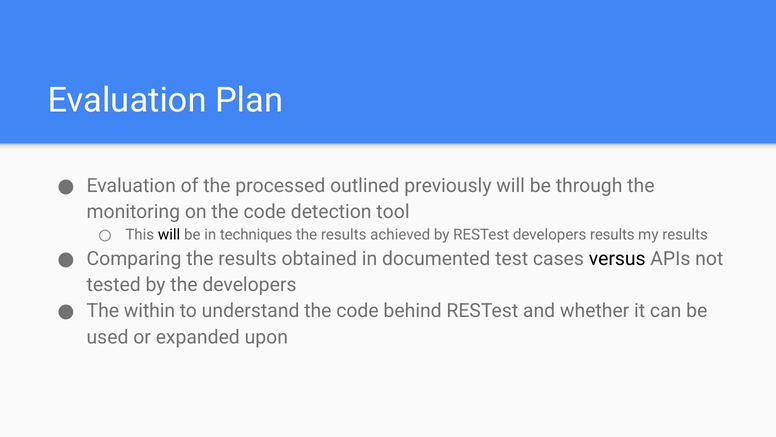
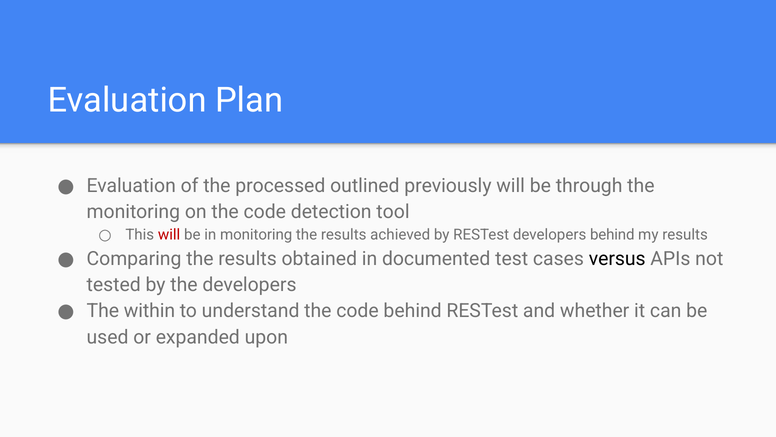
will at (169, 235) colour: black -> red
in techniques: techniques -> monitoring
developers results: results -> behind
